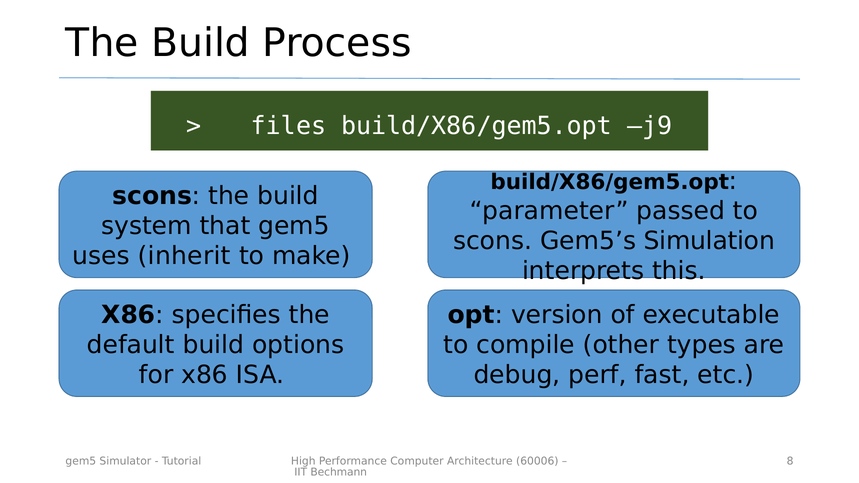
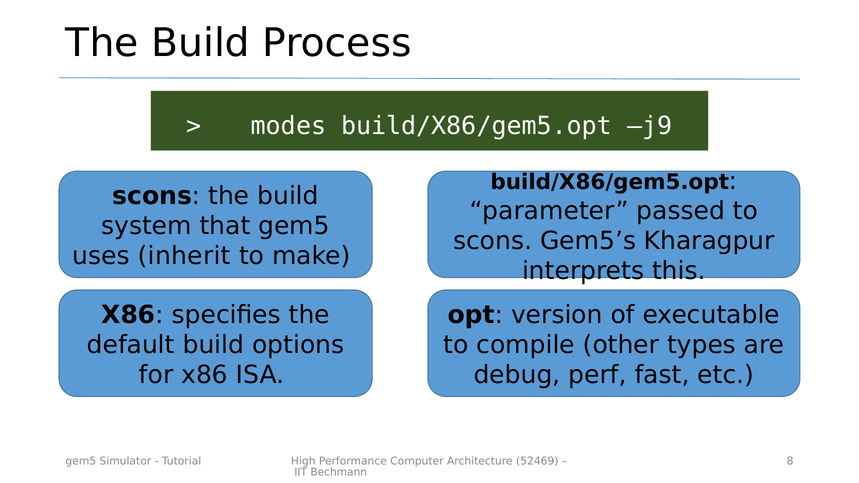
files: files -> modes
Simulation: Simulation -> Kharagpur
60006: 60006 -> 52469
